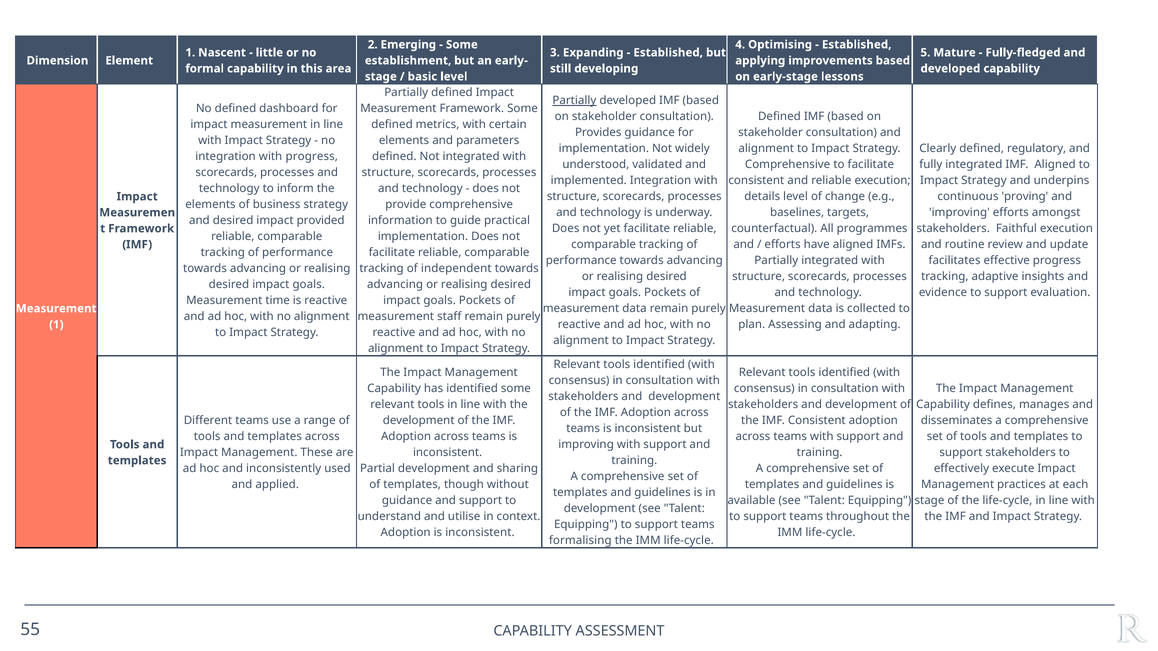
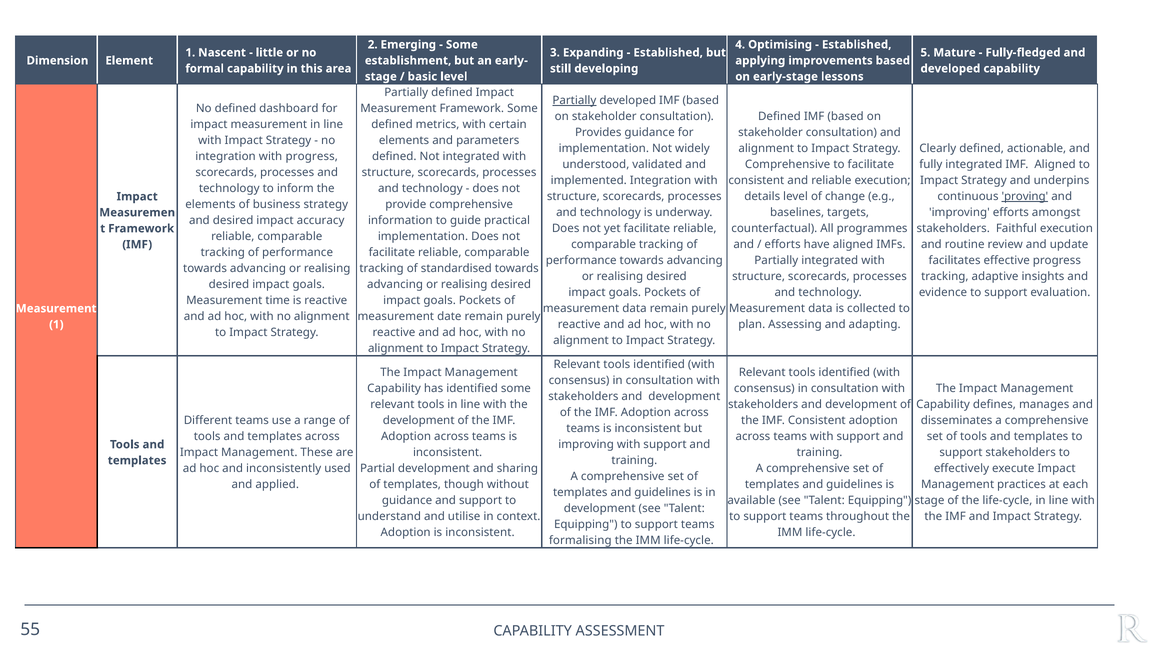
regulatory: regulatory -> actionable
proving underline: none -> present
provided: provided -> accuracy
independent: independent -> standardised
staff: staff -> date
